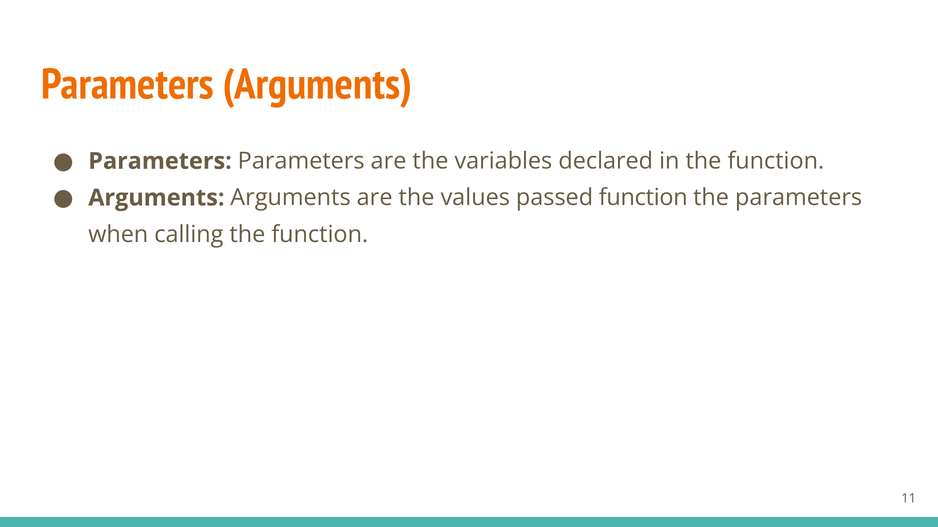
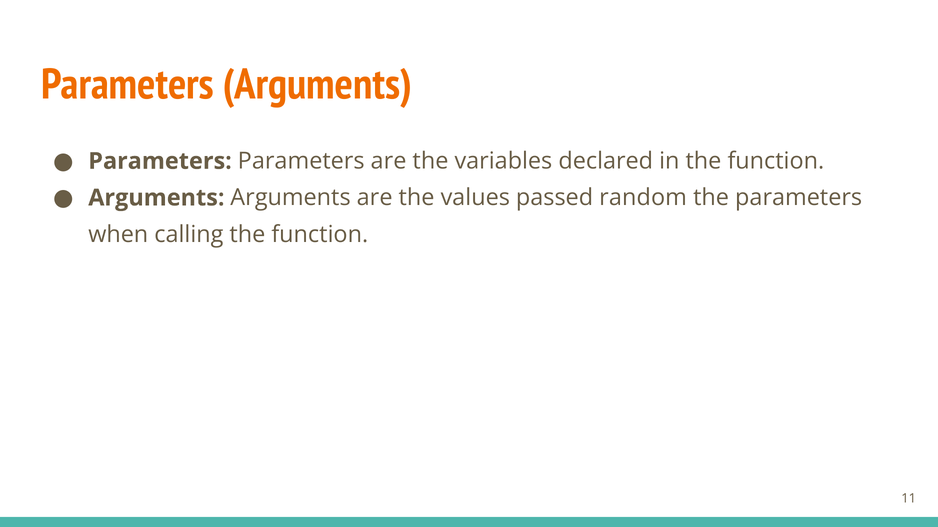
passed function: function -> random
